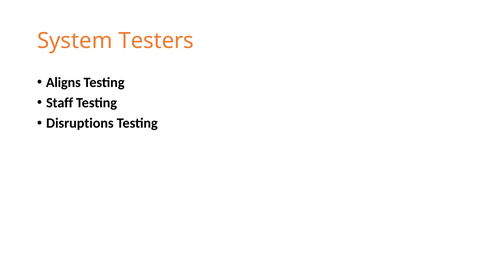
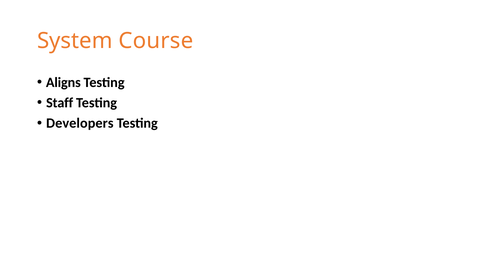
Testers: Testers -> Course
Disruptions: Disruptions -> Developers
